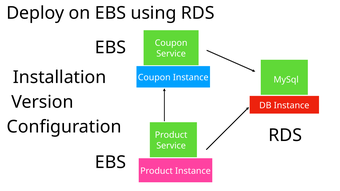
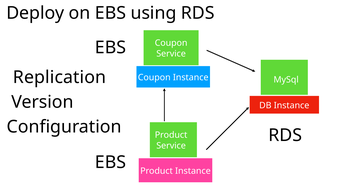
Installation: Installation -> Replication
